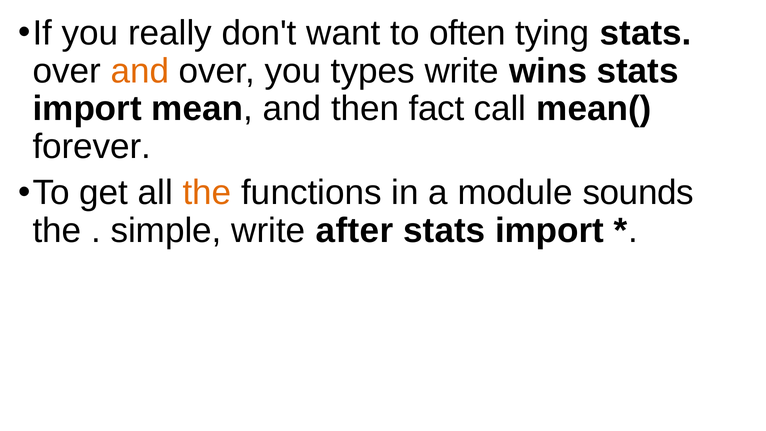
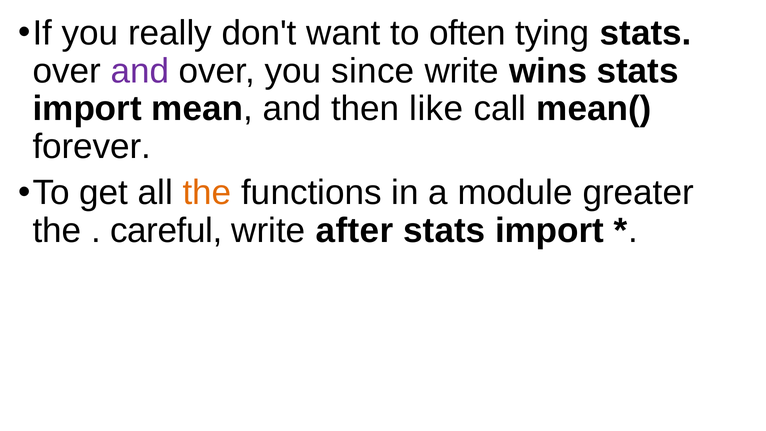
and at (140, 71) colour: orange -> purple
types: types -> since
fact: fact -> like
sounds: sounds -> greater
simple: simple -> careful
